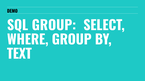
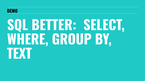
SQL GROUP: GROUP -> BETTER
